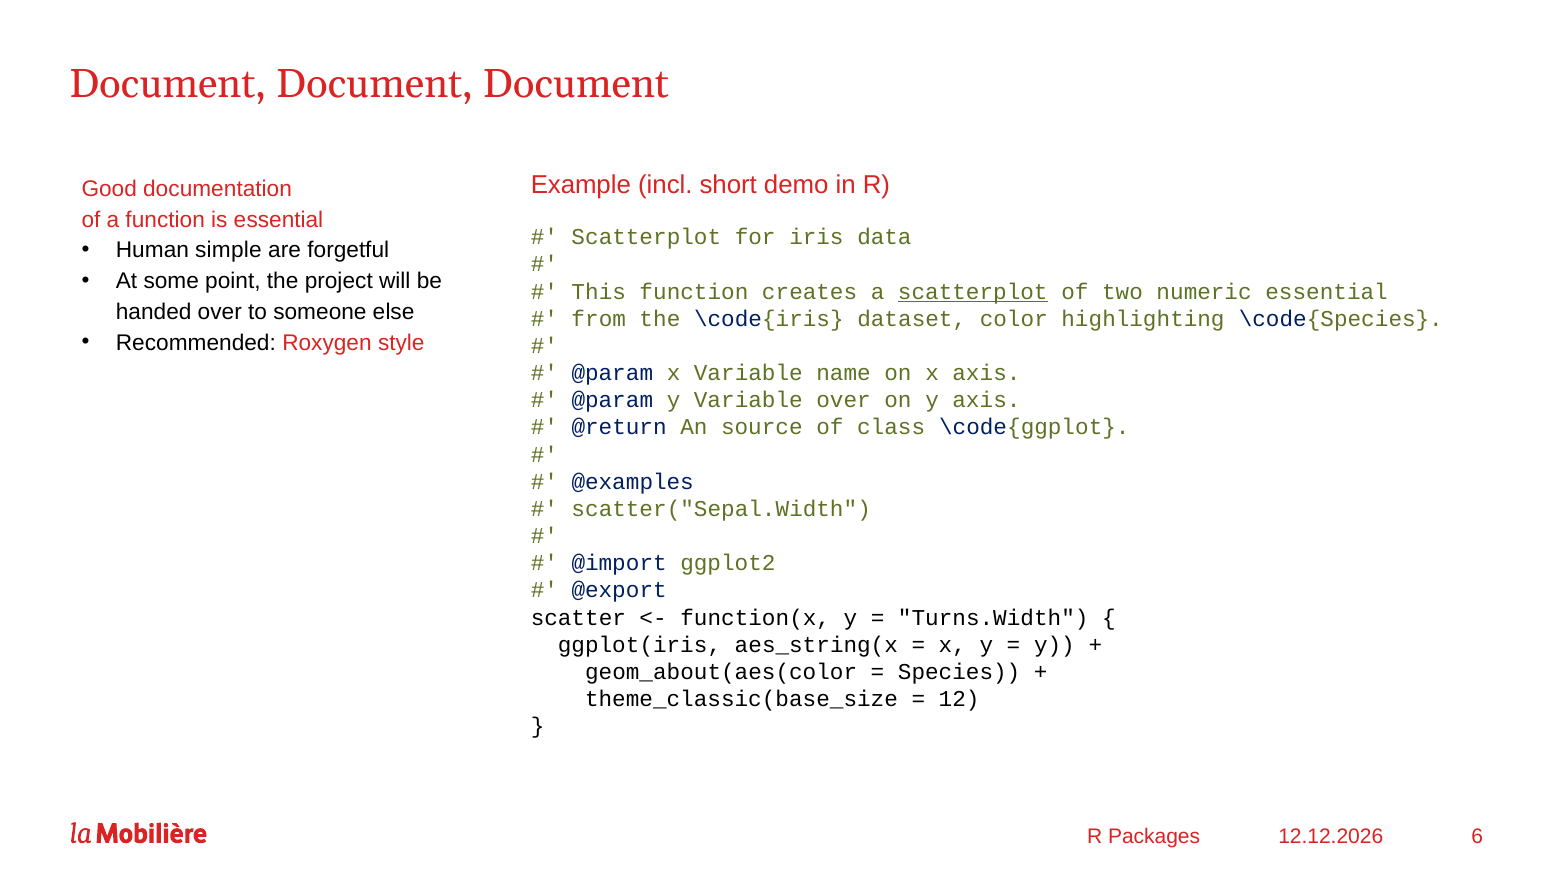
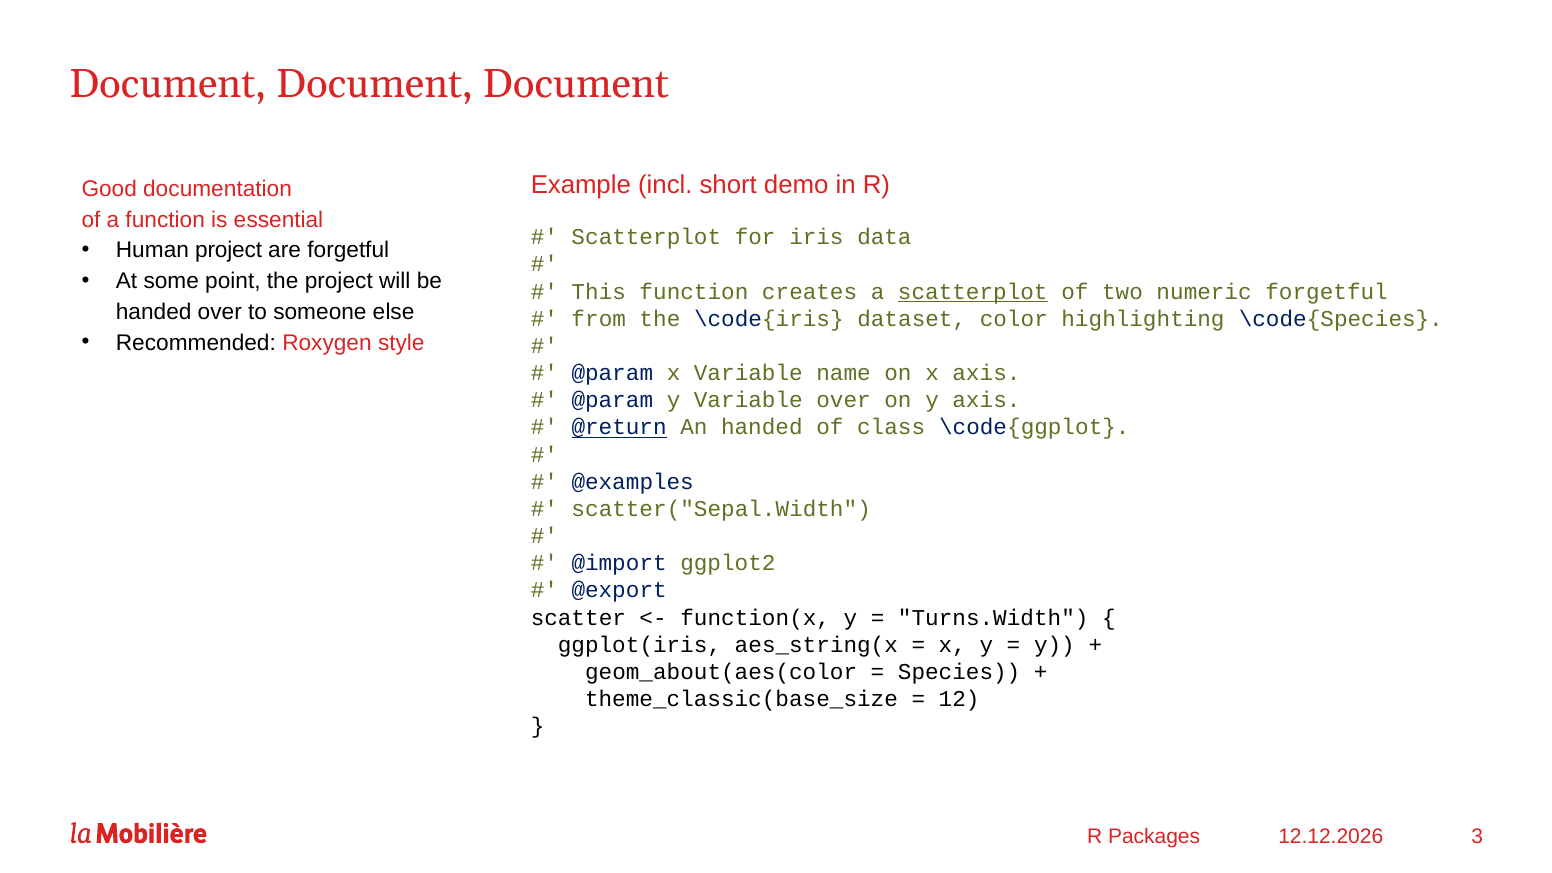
Human simple: simple -> project
numeric essential: essential -> forgetful
@return underline: none -> present
An source: source -> handed
6: 6 -> 3
